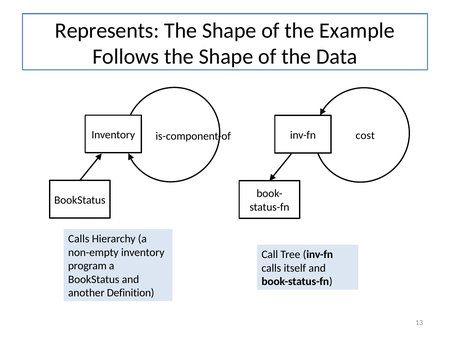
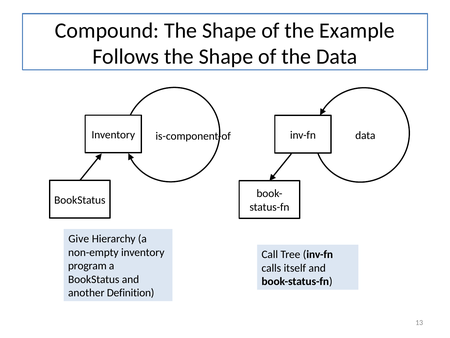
Represents: Represents -> Compound
cost at (365, 135): cost -> data
Calls at (79, 238): Calls -> Give
